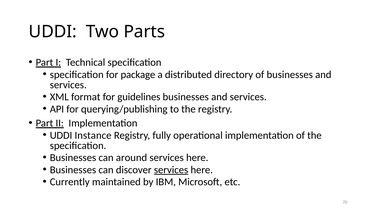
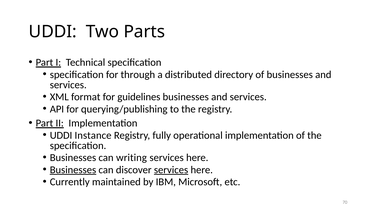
package: package -> through
around: around -> writing
Businesses at (73, 169) underline: none -> present
